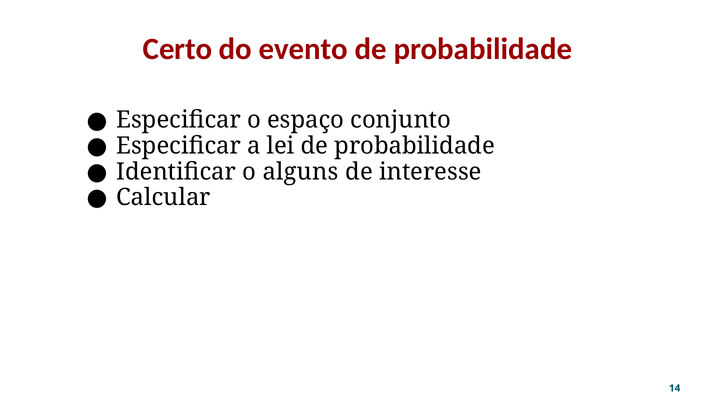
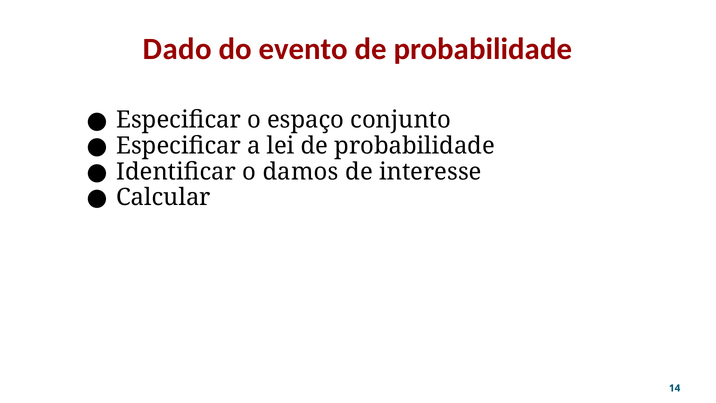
Certo: Certo -> Dado
alguns: alguns -> damos
